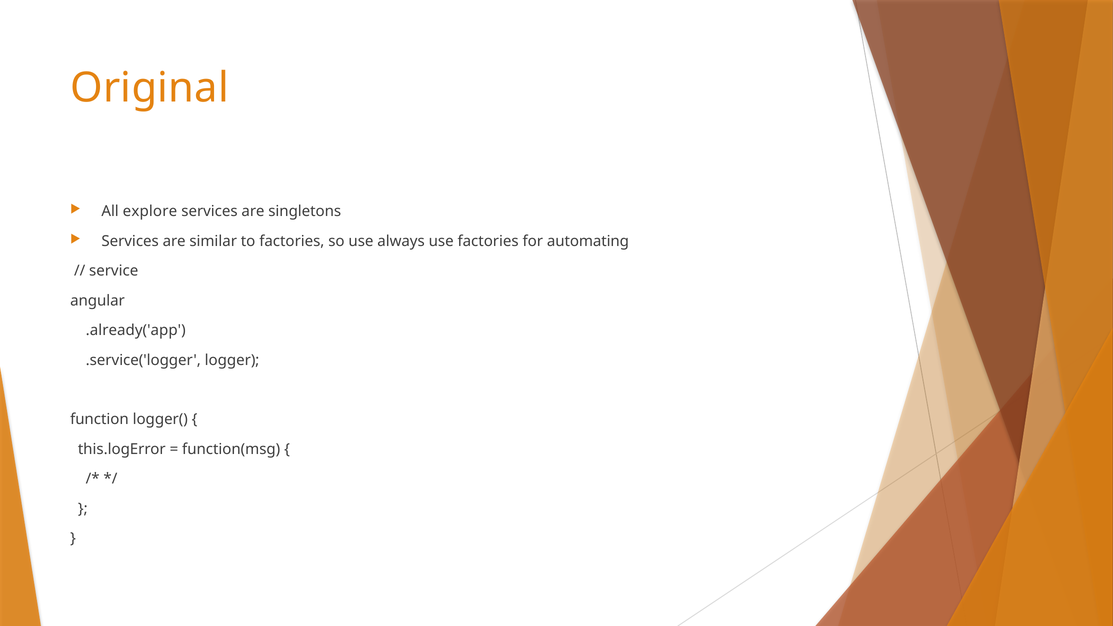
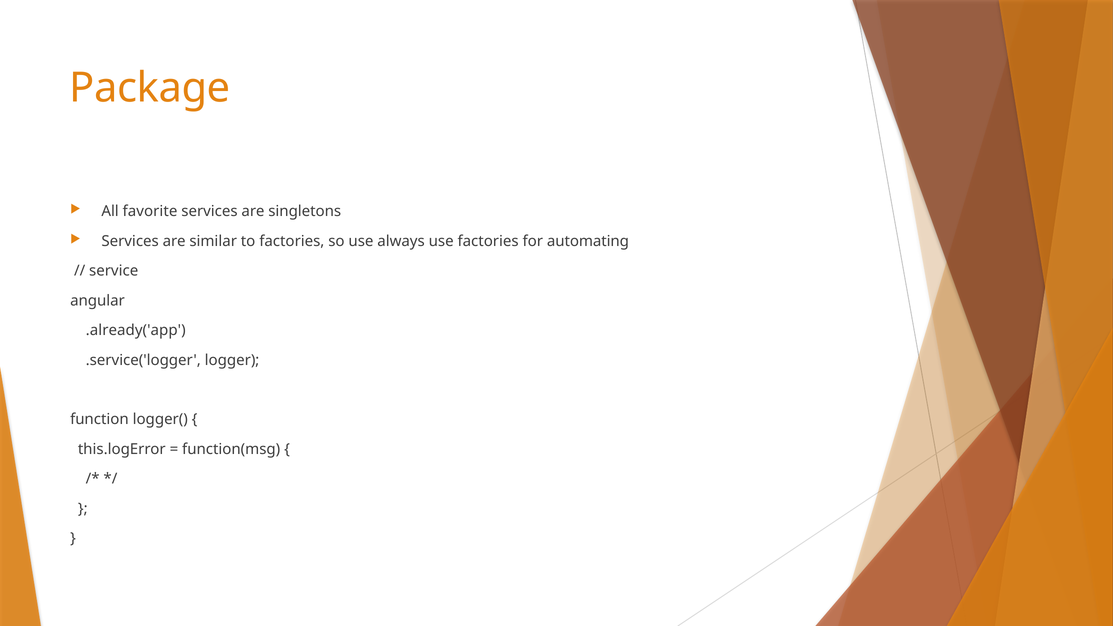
Original: Original -> Package
explore: explore -> favorite
